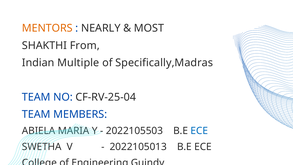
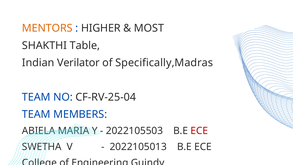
NEARLY: NEARLY -> HIGHER
From: From -> Table
Multiple: Multiple -> Verilator
ECE at (199, 131) colour: blue -> red
